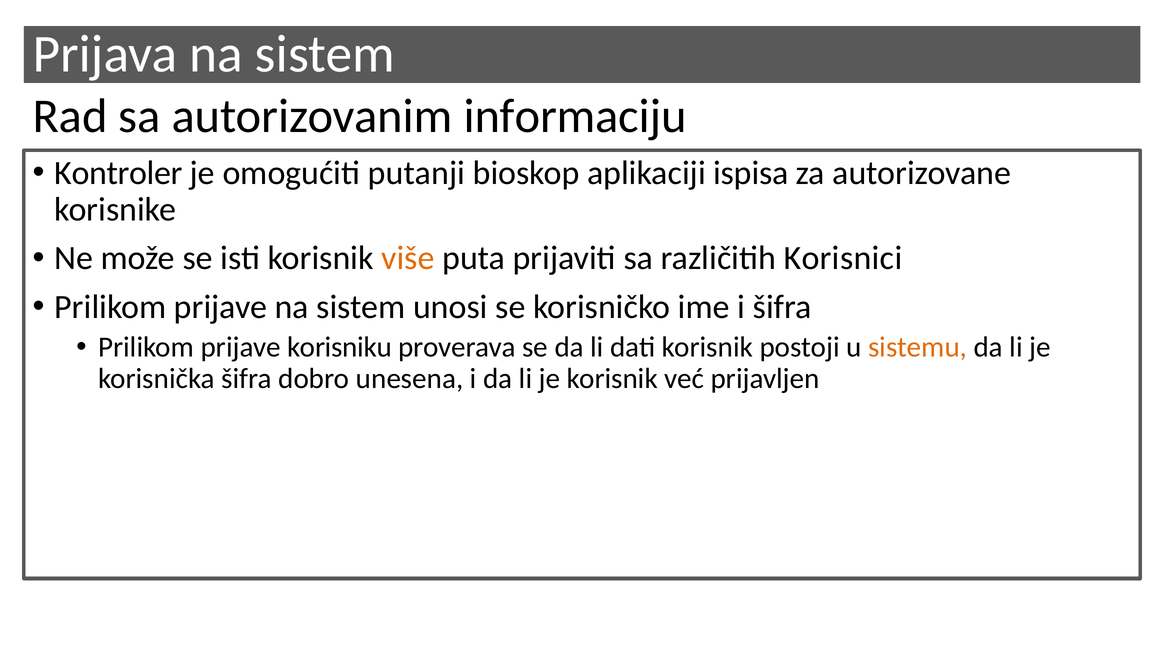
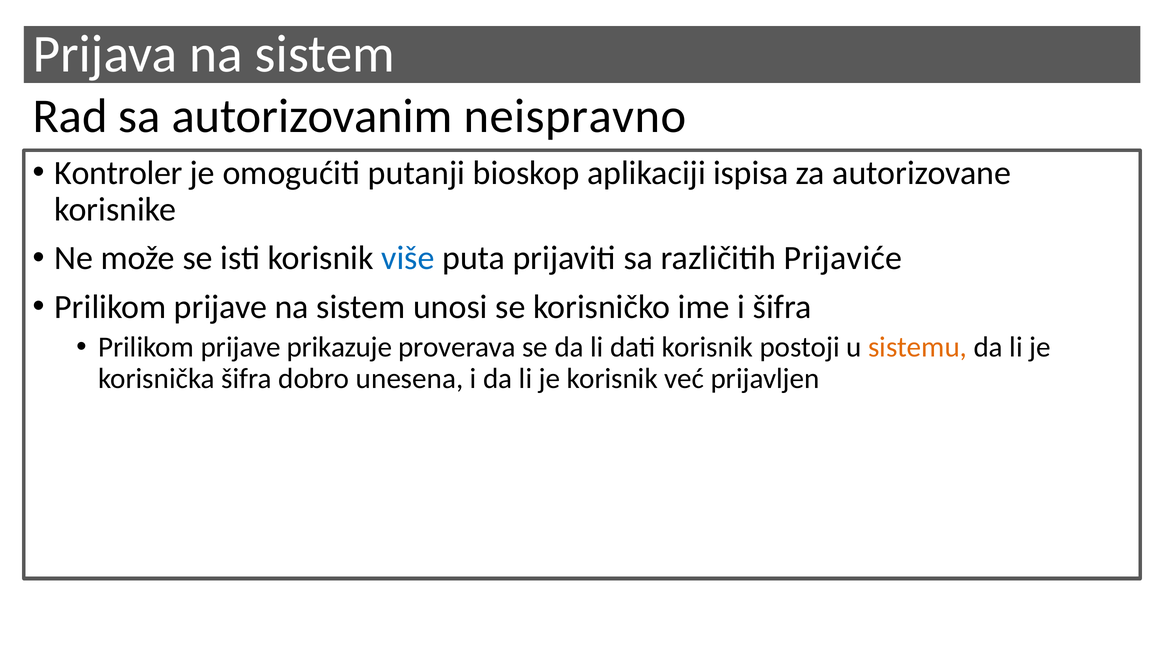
informaciju: informaciju -> neispravno
više colour: orange -> blue
Korisnici: Korisnici -> Prijaviće
korisniku: korisniku -> prikazuje
